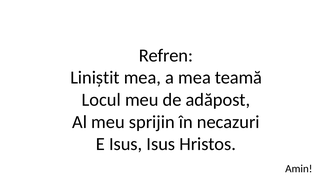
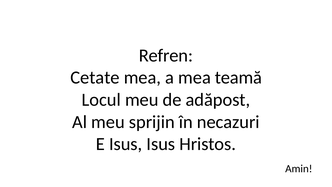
Liniștit: Liniștit -> Cetate
